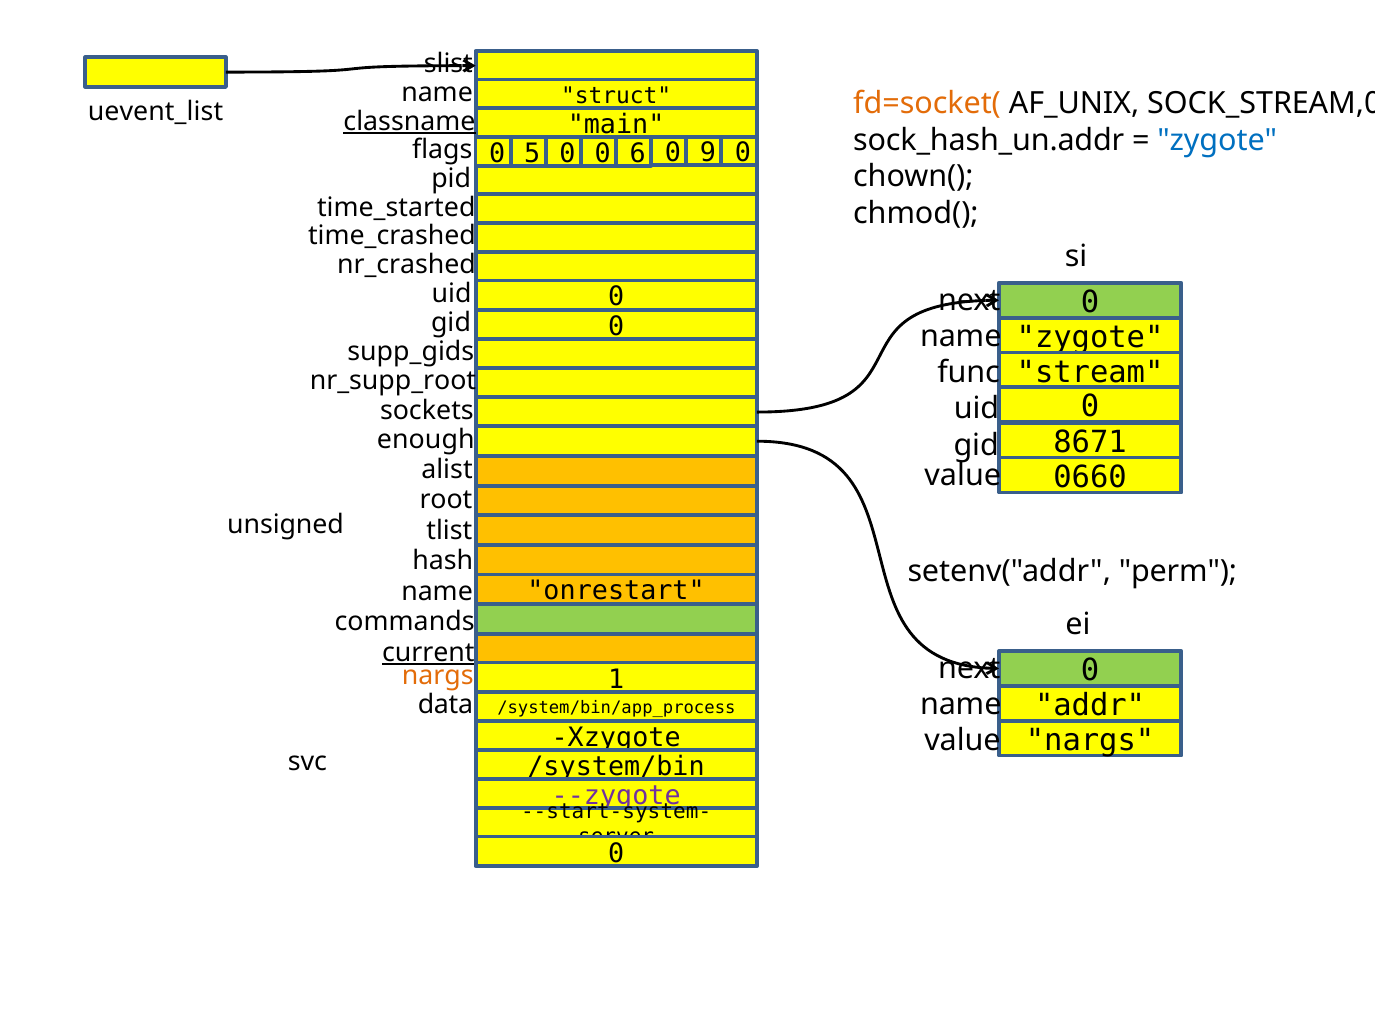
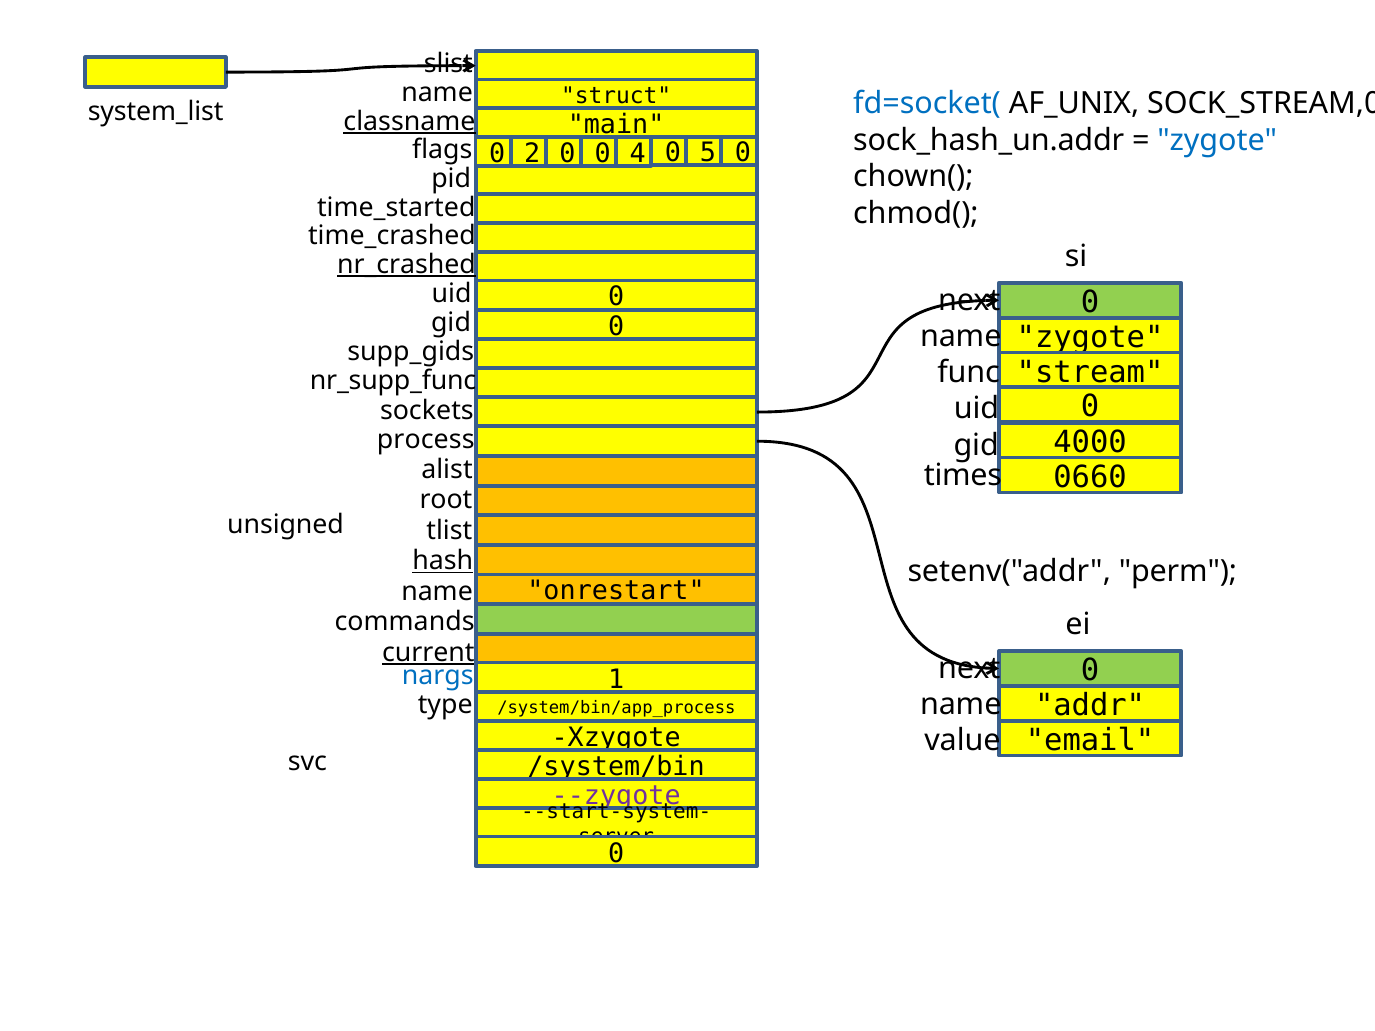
fd=socket( colour: orange -> blue
uevent_list: uevent_list -> system_list
5: 5 -> 2
6: 6 -> 4
9: 9 -> 5
nr_crashed underline: none -> present
nr_supp_root: nr_supp_root -> nr_supp_func
8671: 8671 -> 4000
enough: enough -> process
value at (963, 476): value -> times
hash underline: none -> present
nargs at (438, 676) colour: orange -> blue
data: data -> type
nargs at (1090, 740): nargs -> email
